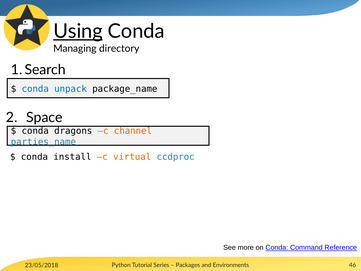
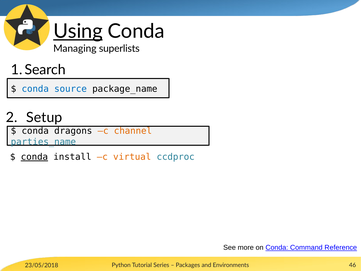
directory: directory -> superlists
unpack: unpack -> source
Space: Space -> Setup
conda at (34, 157) underline: none -> present
